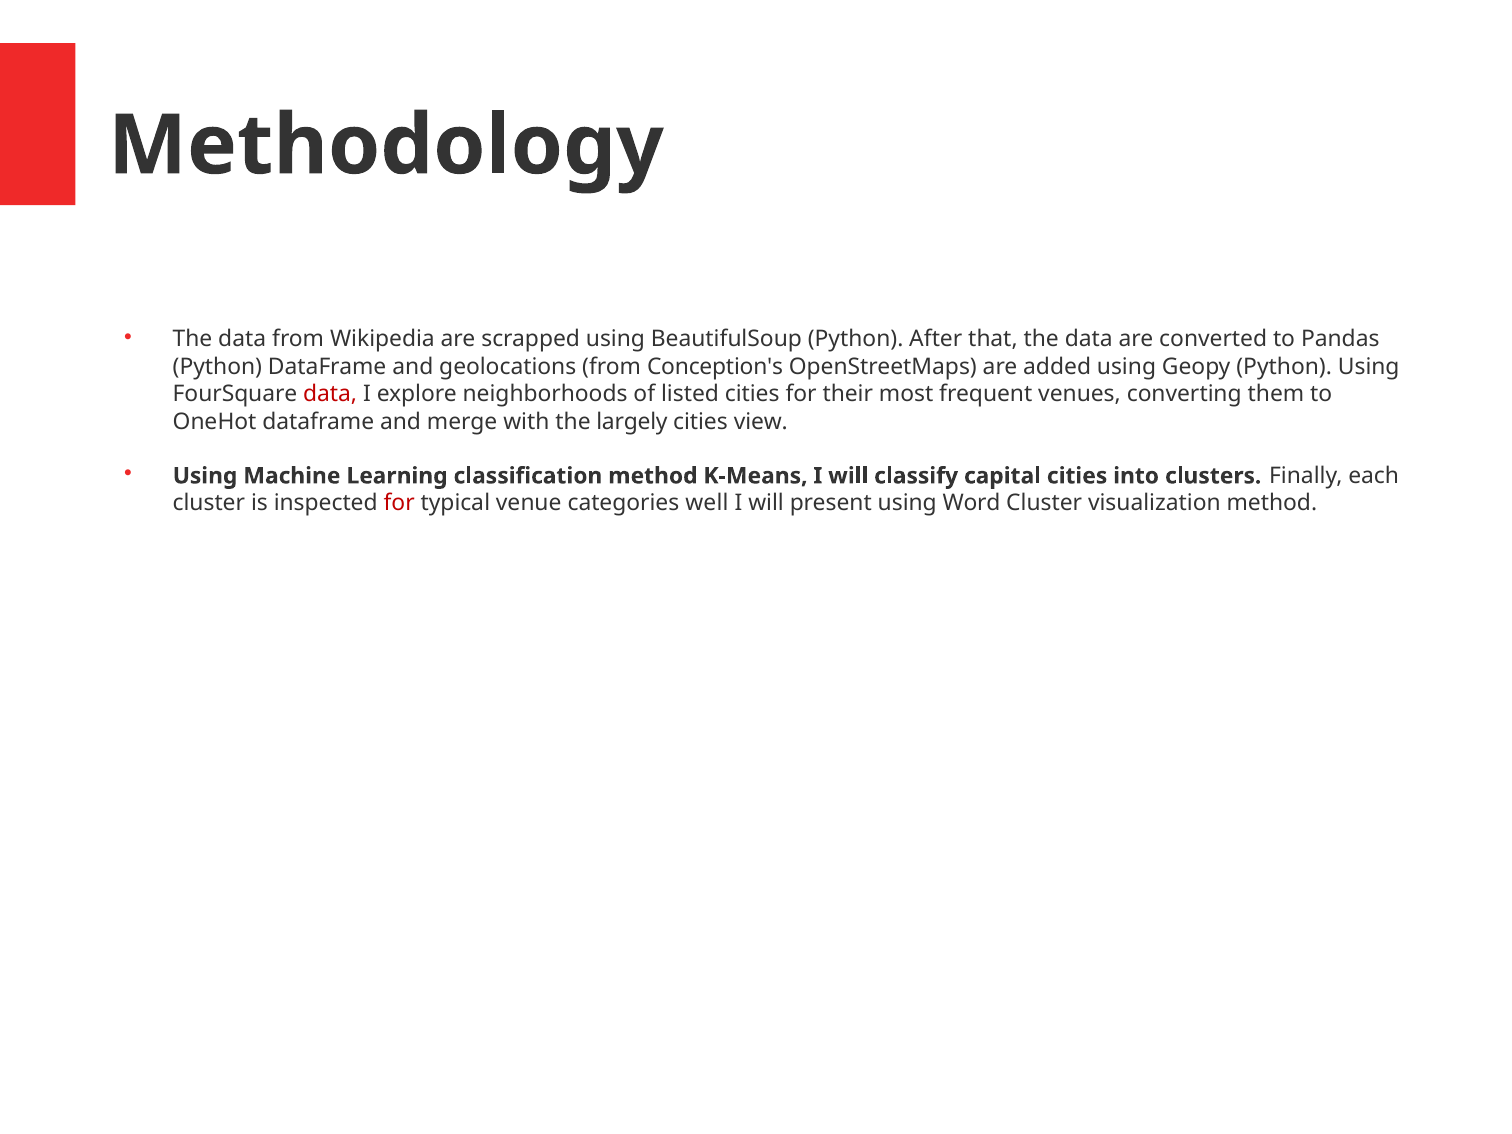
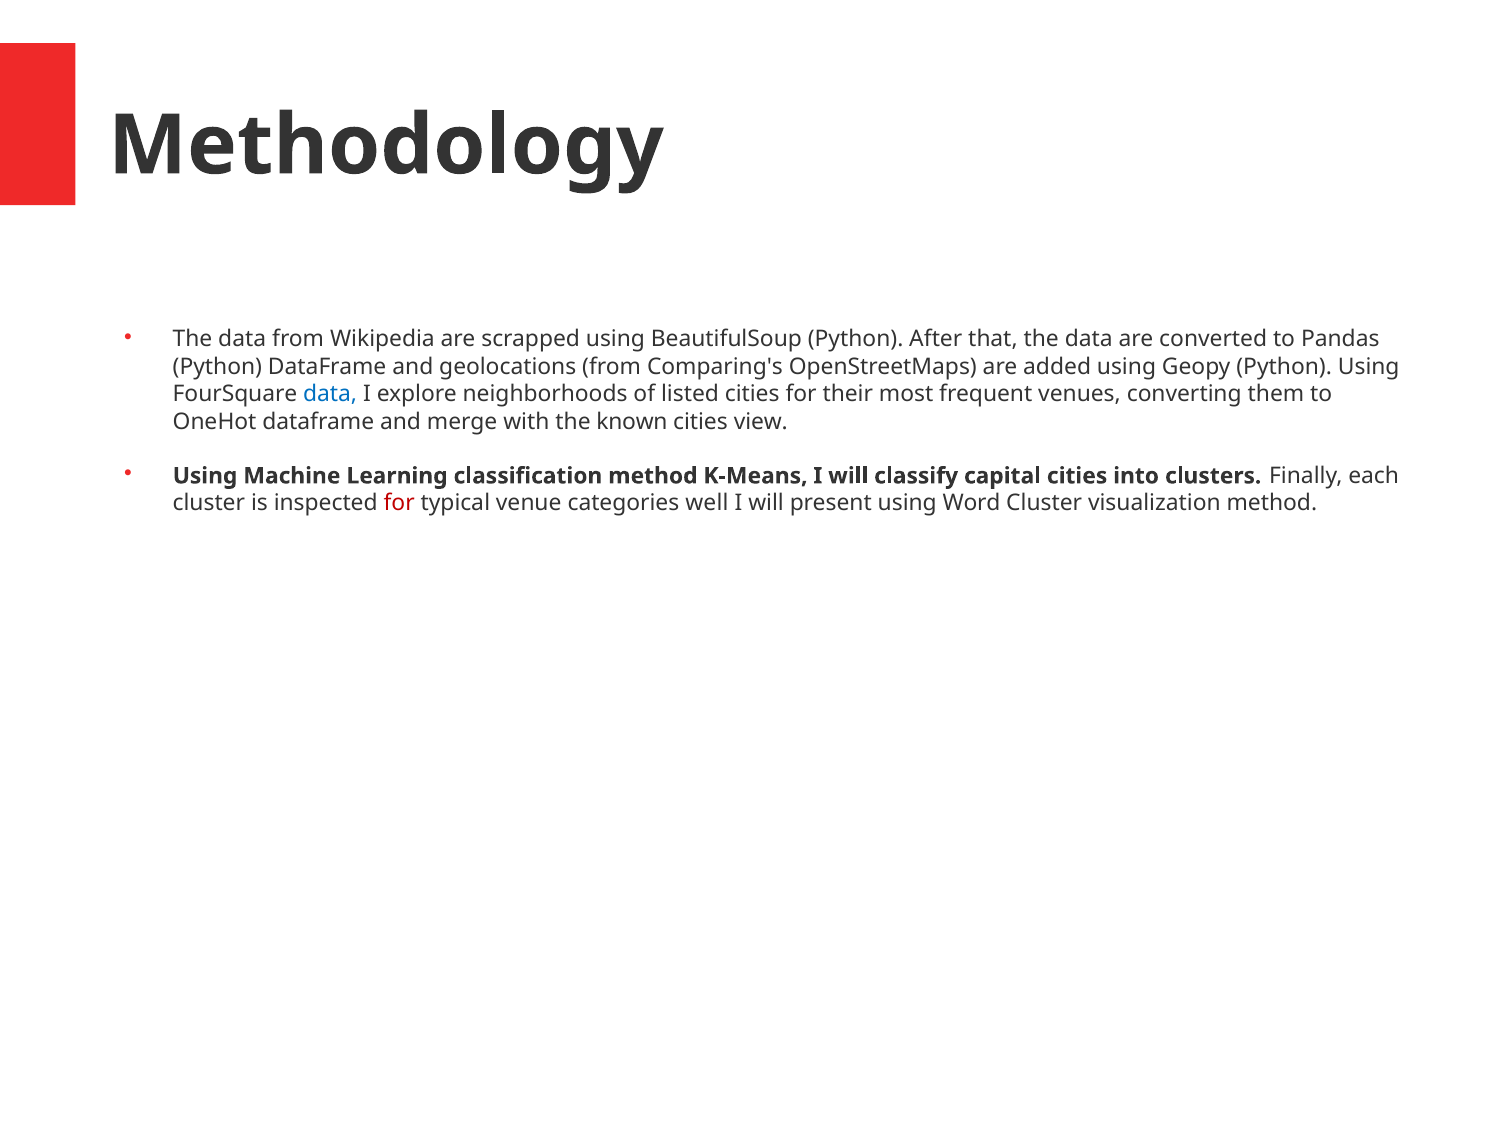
Conception's: Conception's -> Comparing's
data at (330, 394) colour: red -> blue
largely: largely -> known
